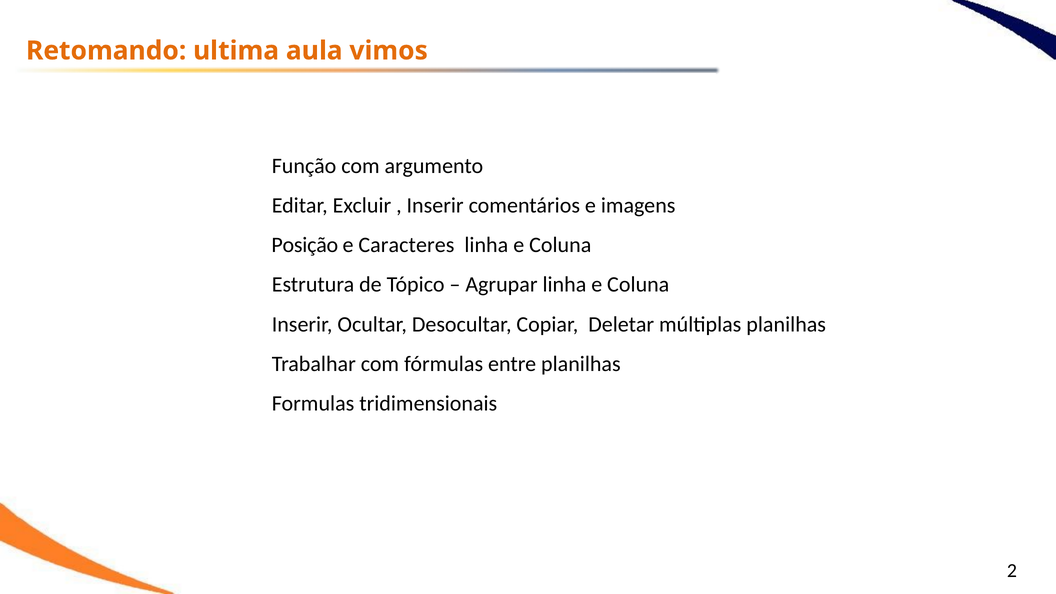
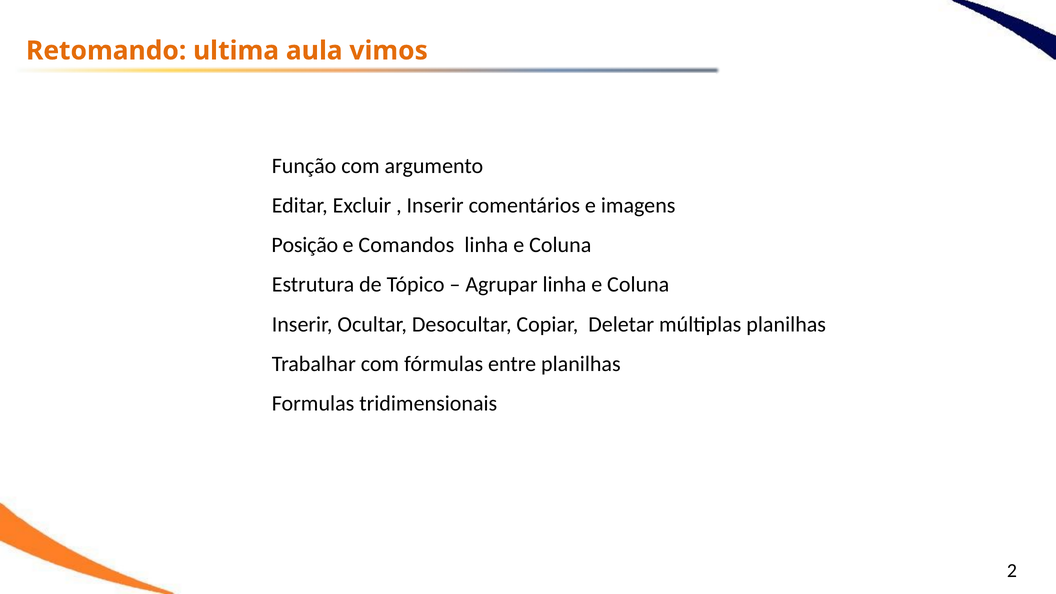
Caracteres: Caracteres -> Comandos
